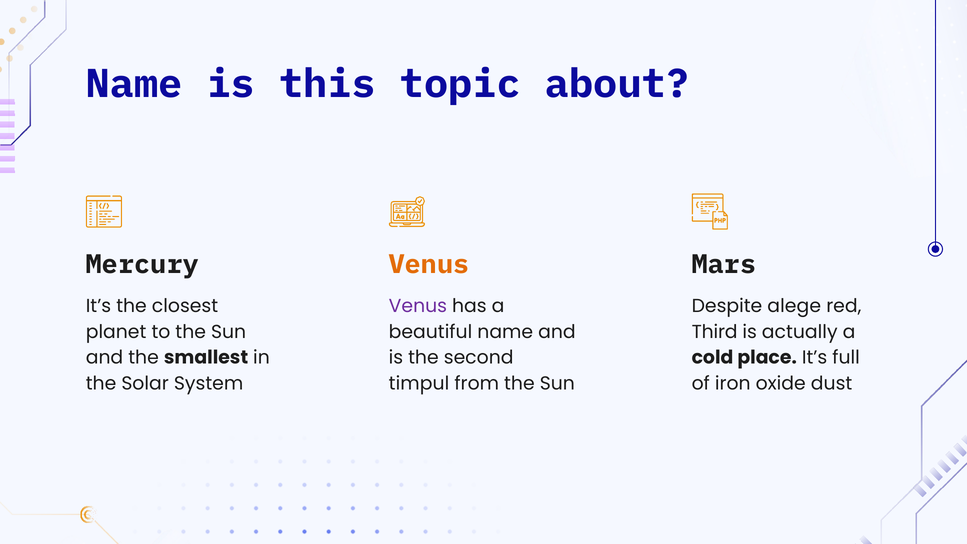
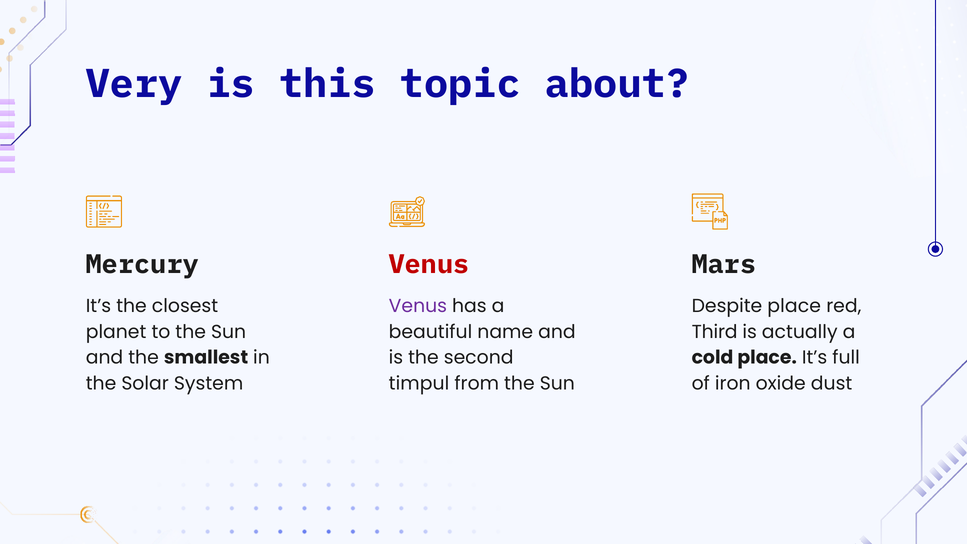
Name at (134, 84): Name -> Very
Venus at (429, 264) colour: orange -> red
Despite alege: alege -> place
